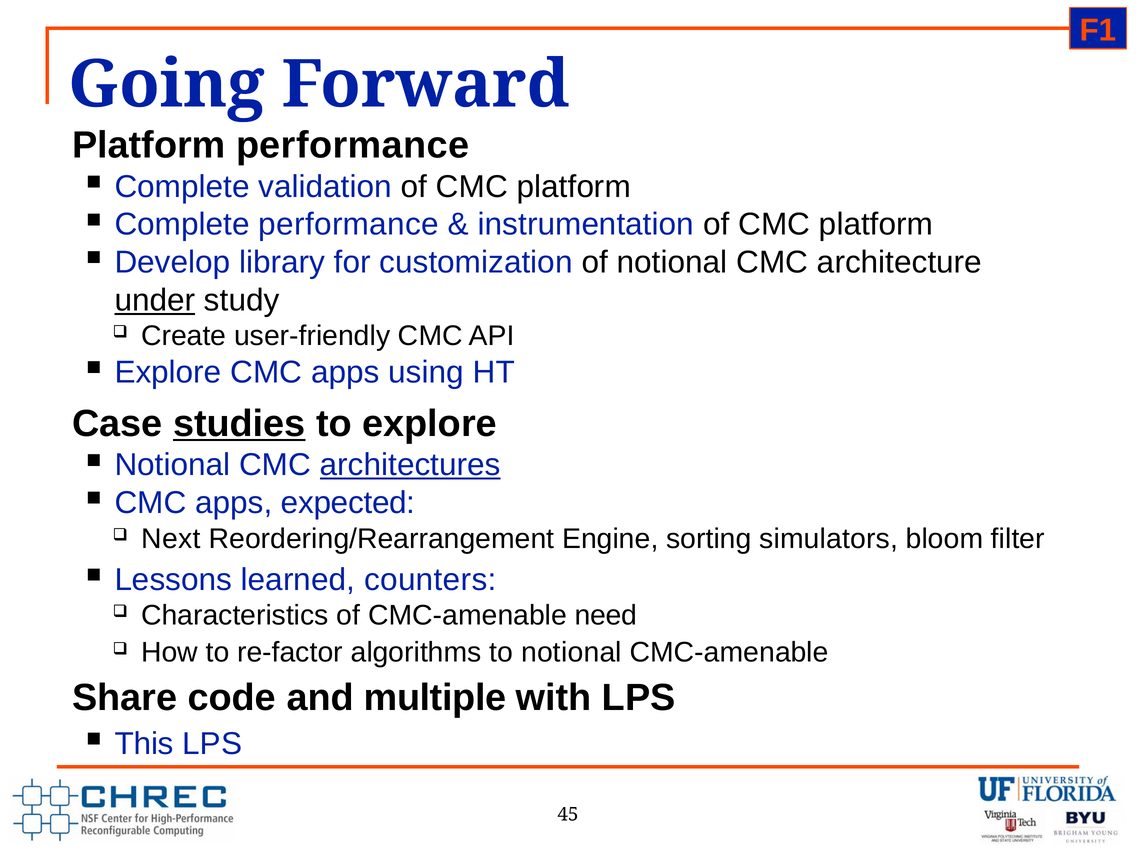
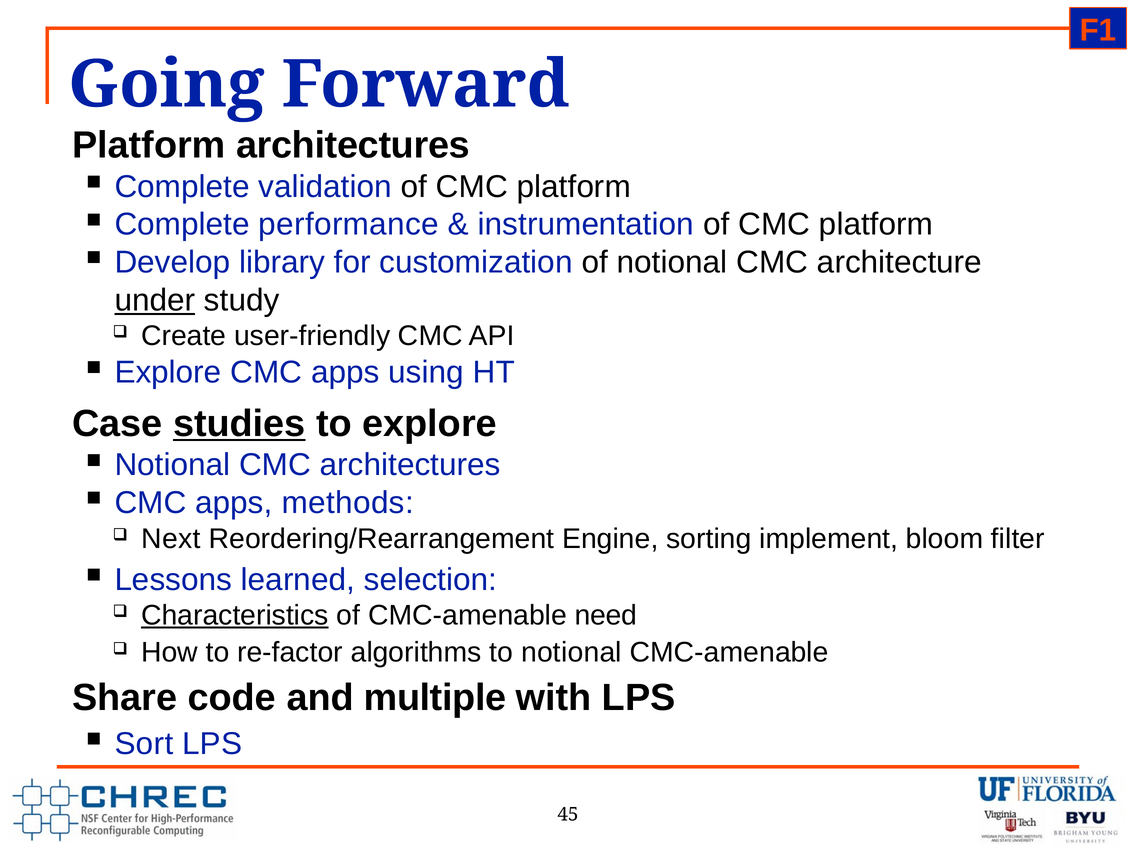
Platform performance: performance -> architectures
architectures at (410, 465) underline: present -> none
expected: expected -> methods
simulators: simulators -> implement
counters: counters -> selection
Characteristics underline: none -> present
This: This -> Sort
